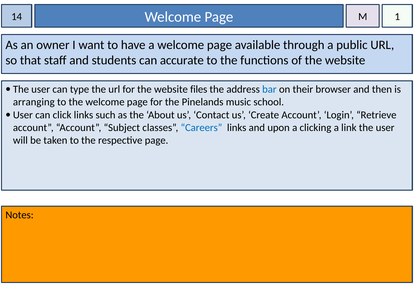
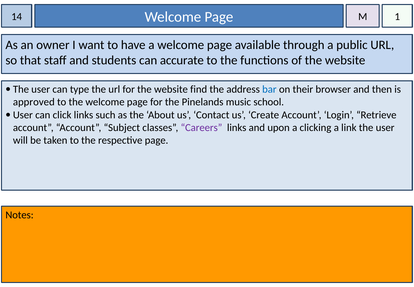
files: files -> find
arranging: arranging -> approved
Careers colour: blue -> purple
